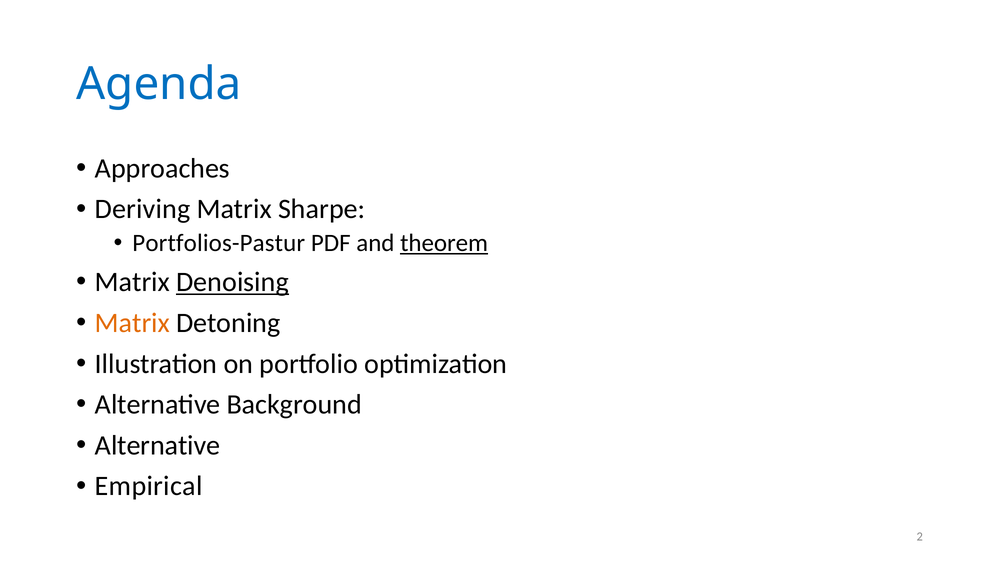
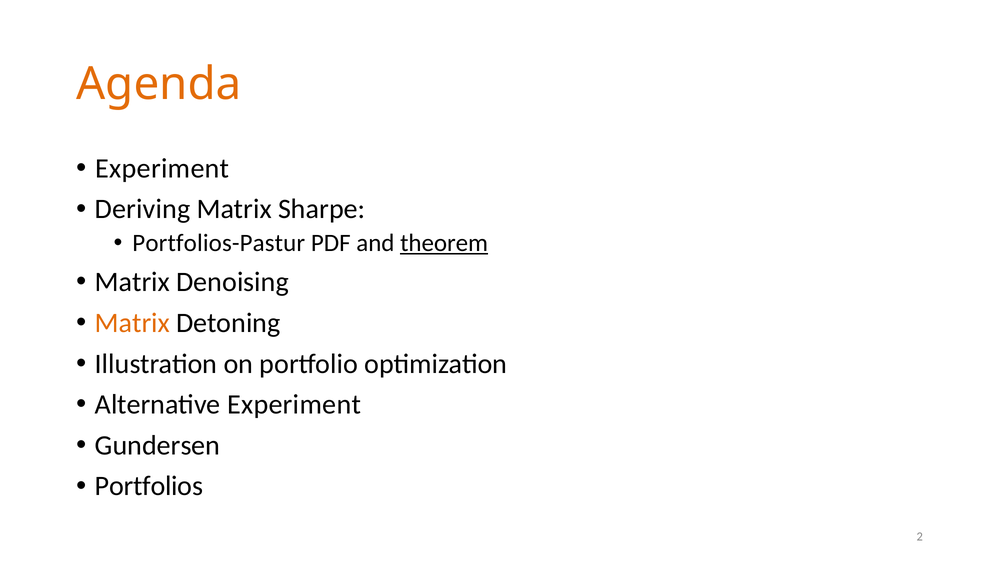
Agenda colour: blue -> orange
Approaches at (162, 168): Approaches -> Experiment
Denoising underline: present -> none
Alternative Background: Background -> Experiment
Alternative at (158, 445): Alternative -> Gundersen
Empirical: Empirical -> Portfolios
